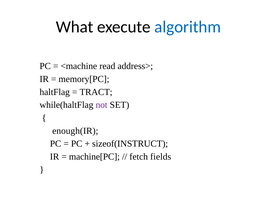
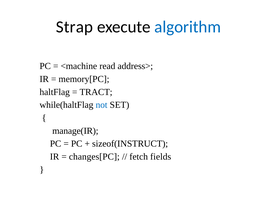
What: What -> Strap
not colour: purple -> blue
enough(IR: enough(IR -> manage(IR
machine[PC: machine[PC -> changes[PC
